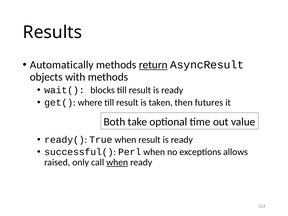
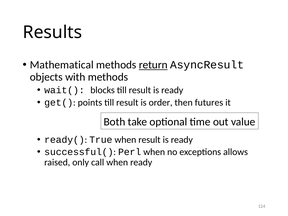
Automatically: Automatically -> Mathematical
where: where -> points
taken: taken -> order
when at (117, 162) underline: present -> none
